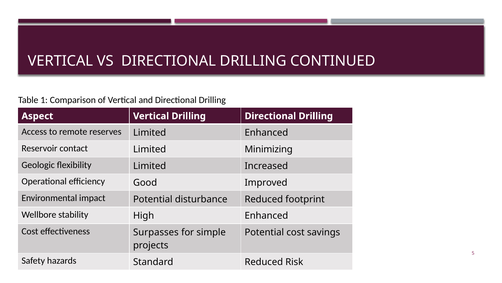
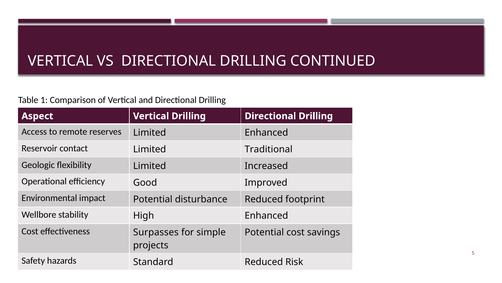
Minimizing: Minimizing -> Traditional
